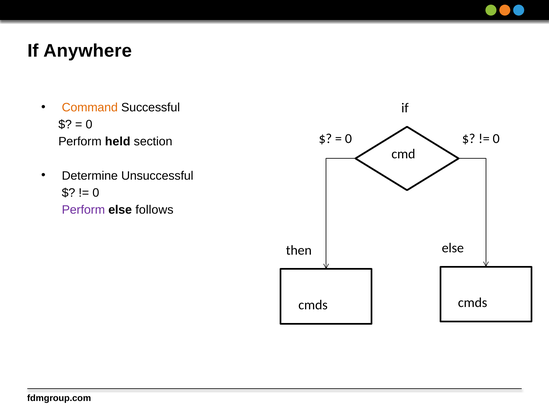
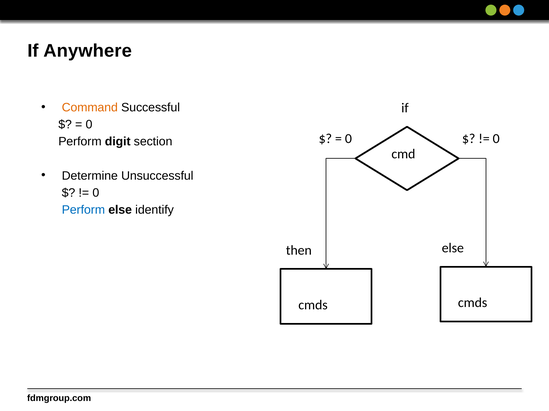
held: held -> digit
Perform at (83, 210) colour: purple -> blue
follows: follows -> identify
